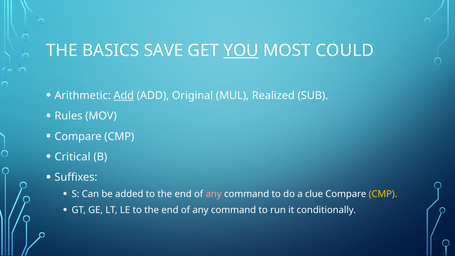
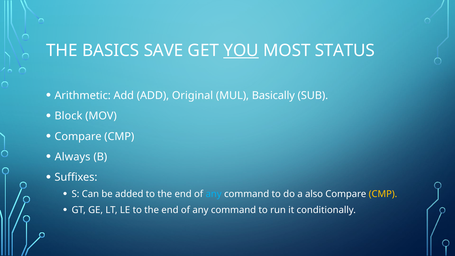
COULD: COULD -> STATUS
Add at (124, 96) underline: present -> none
Realized: Realized -> Basically
Rules: Rules -> Block
Critical: Critical -> Always
any at (214, 194) colour: pink -> light blue
clue: clue -> also
